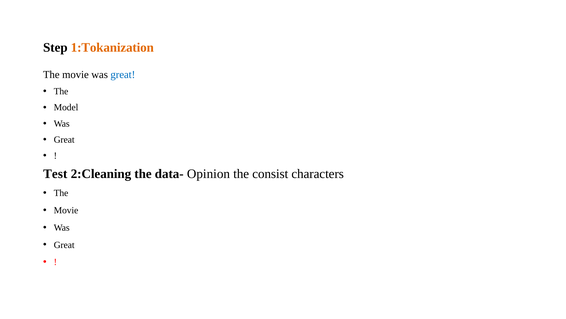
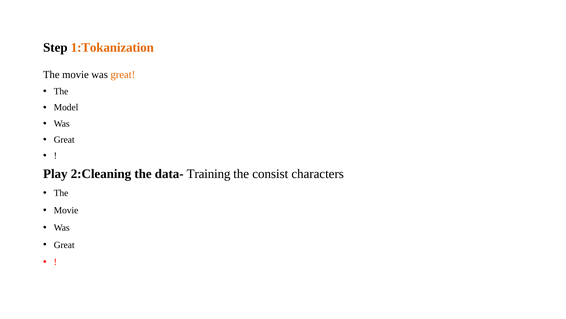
great at (123, 75) colour: blue -> orange
Test: Test -> Play
Opinion: Opinion -> Training
